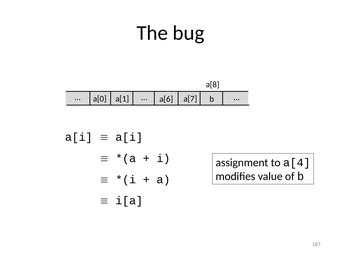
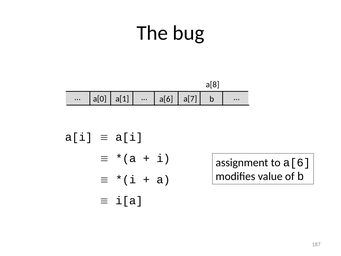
to a[4: a[4 -> a[6
